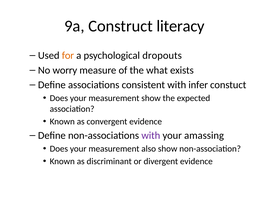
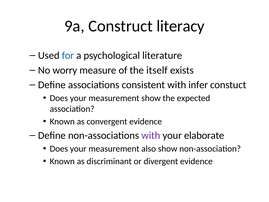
for colour: orange -> blue
dropouts: dropouts -> literature
what: what -> itself
amassing: amassing -> elaborate
